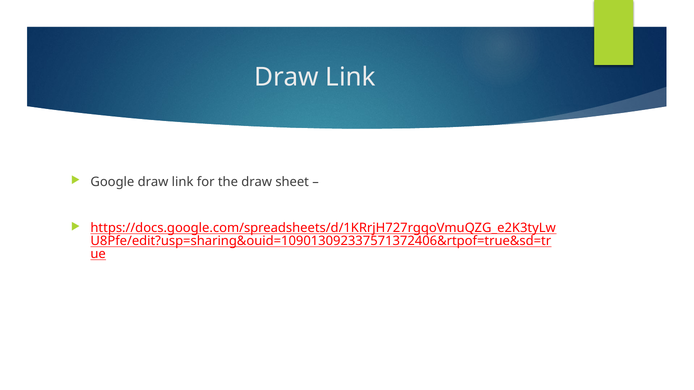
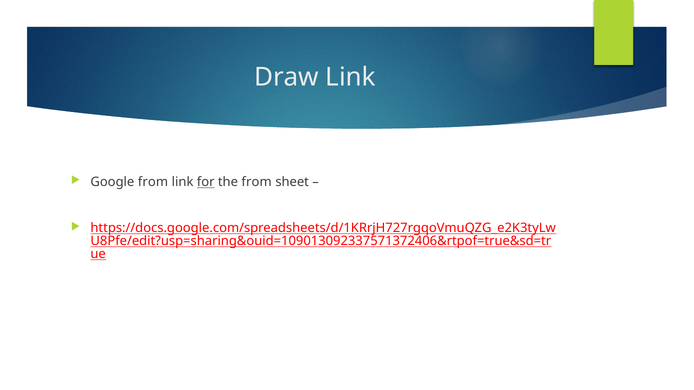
Google draw: draw -> from
for underline: none -> present
the draw: draw -> from
